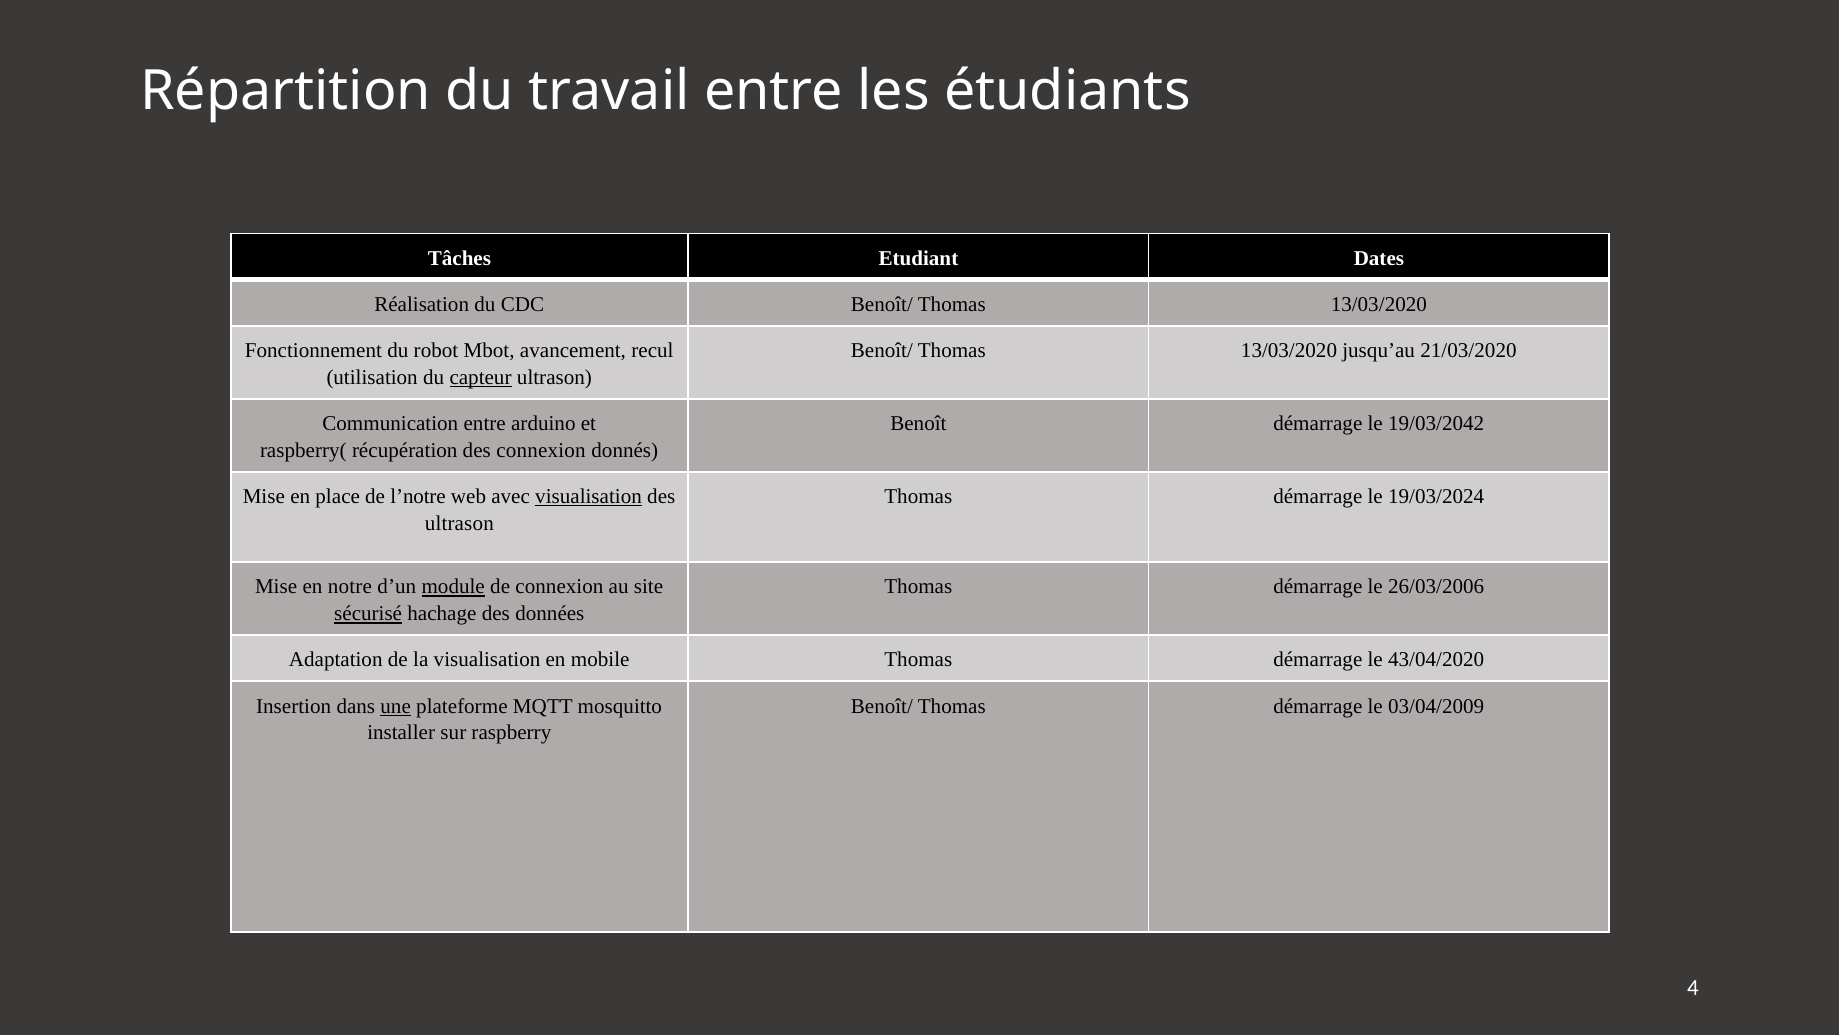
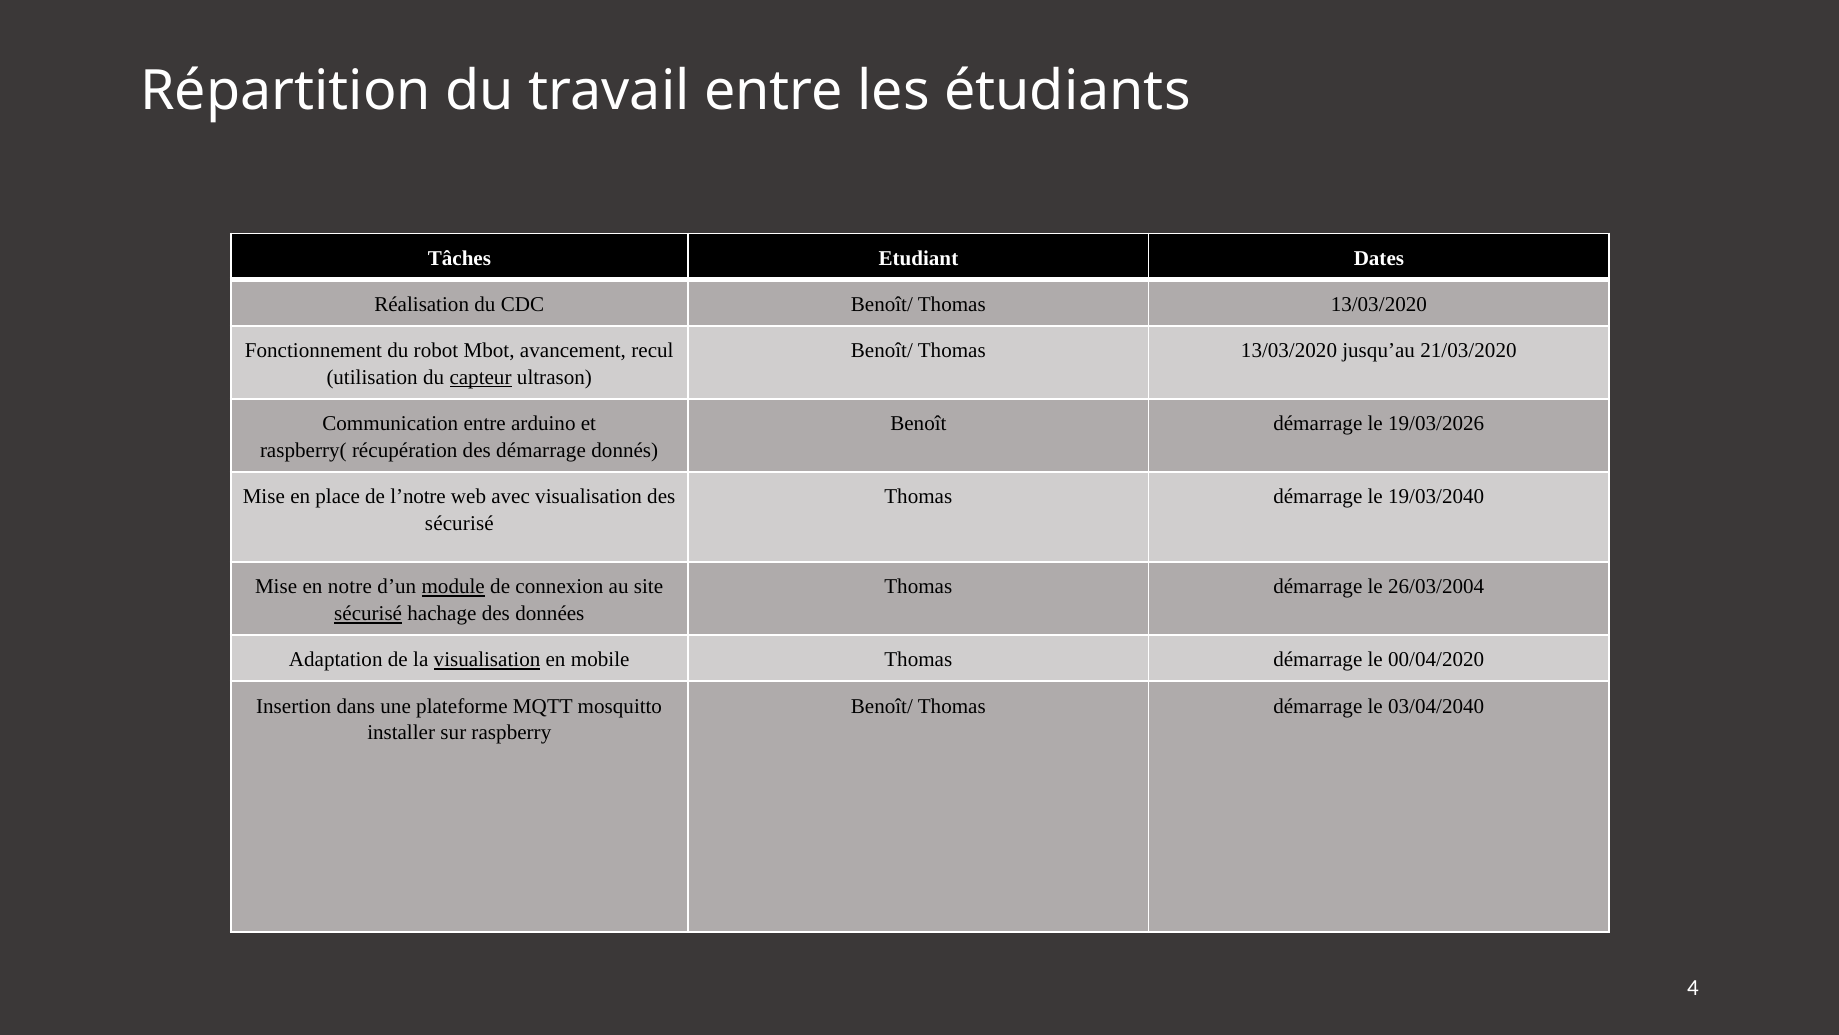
19/03/2042: 19/03/2042 -> 19/03/2026
des connexion: connexion -> démarrage
visualisation at (589, 497) underline: present -> none
19/03/2024: 19/03/2024 -> 19/03/2040
ultrason at (459, 523): ultrason -> sécurisé
26/03/2006: 26/03/2006 -> 26/03/2004
visualisation at (487, 660) underline: none -> present
43/04/2020: 43/04/2020 -> 00/04/2020
une underline: present -> none
03/04/2009: 03/04/2009 -> 03/04/2040
